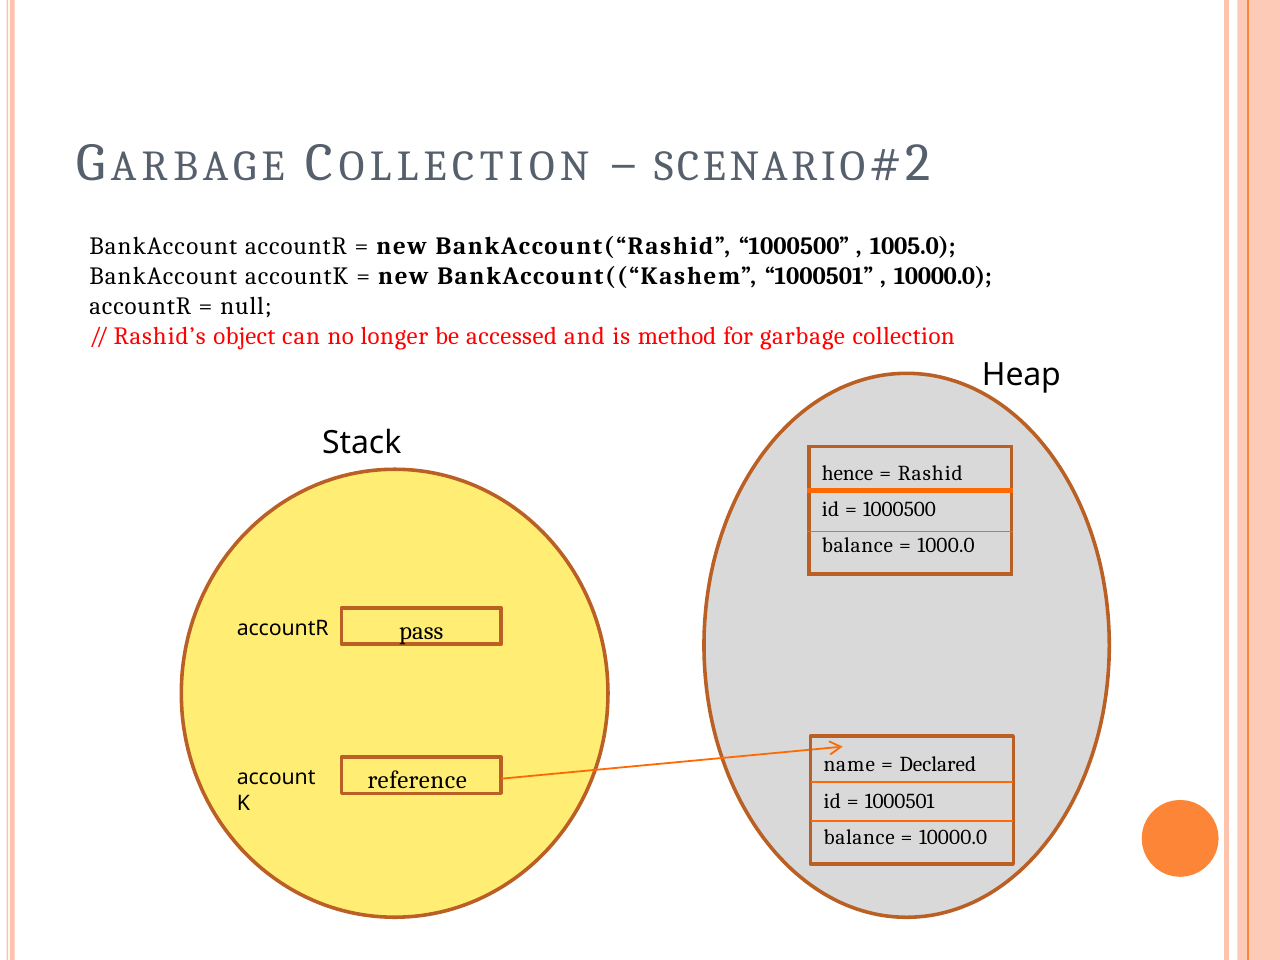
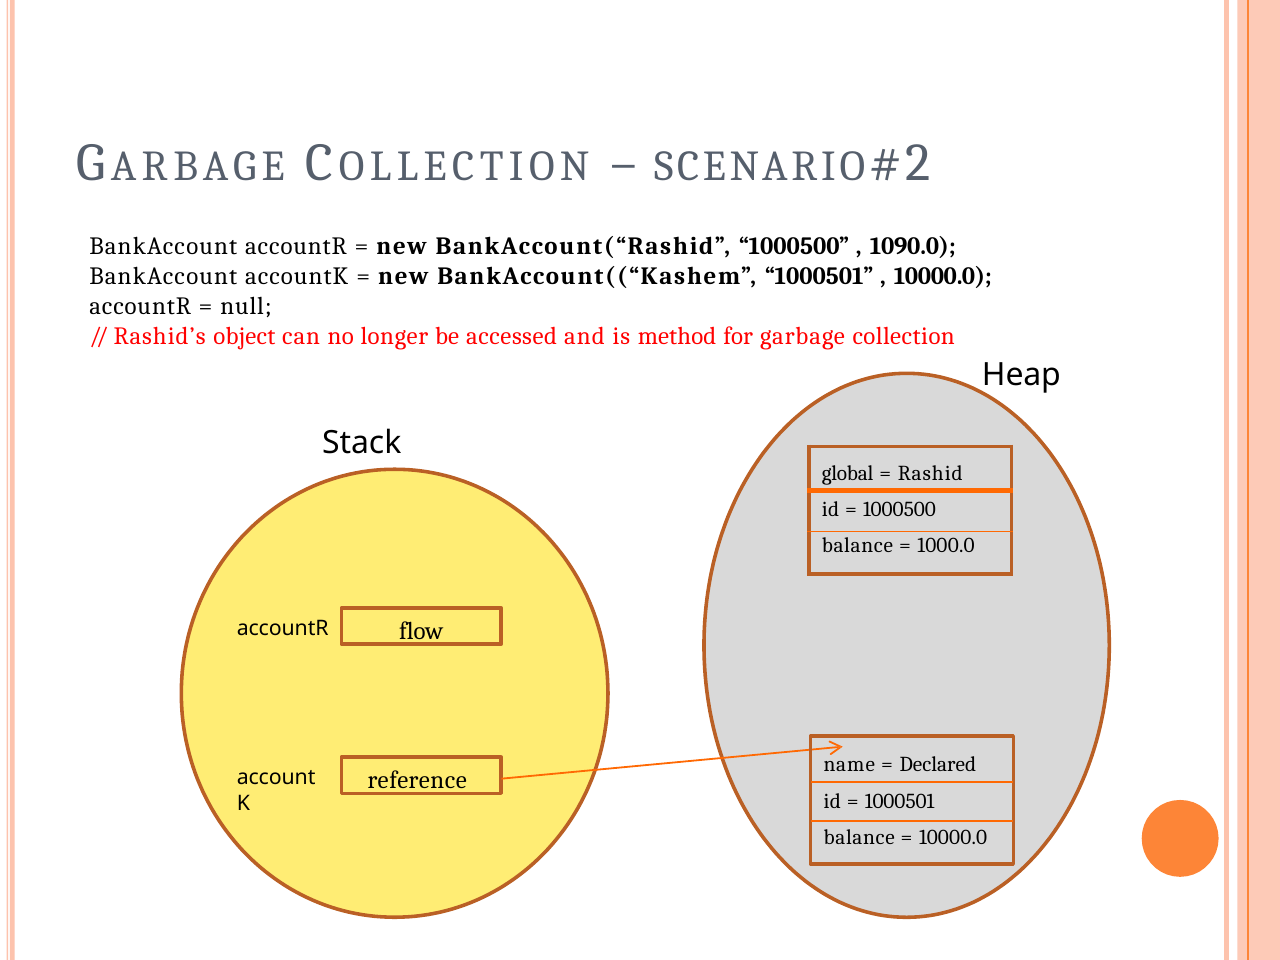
1005.0: 1005.0 -> 1090.0
hence: hence -> global
pass: pass -> flow
